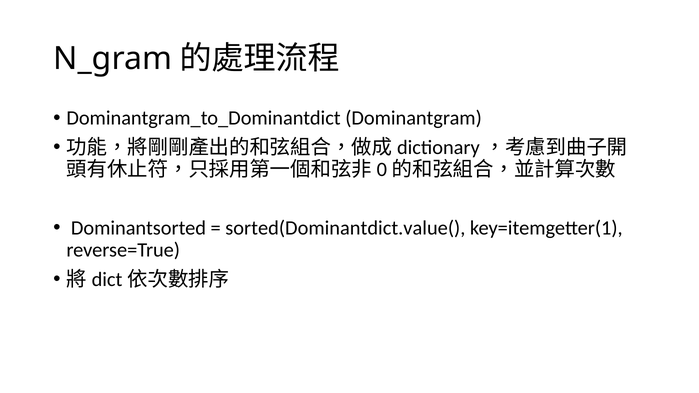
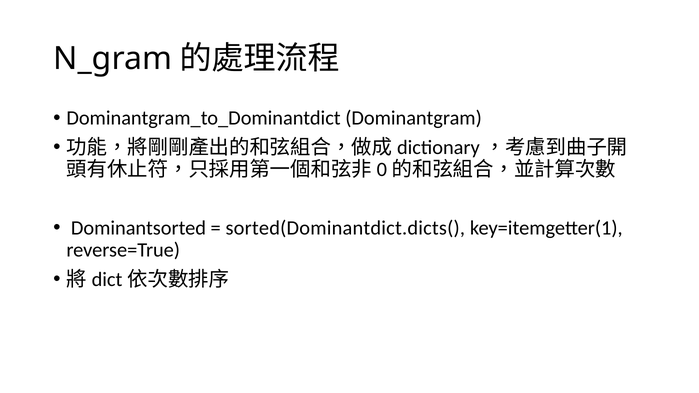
sorted(Dominantdict.value(: sorted(Dominantdict.value( -> sorted(Dominantdict.dicts(
